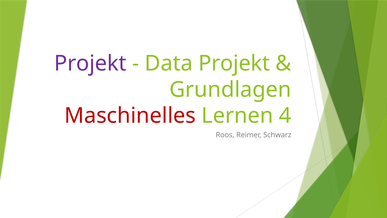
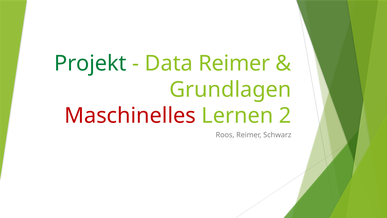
Projekt at (90, 63) colour: purple -> green
Data Projekt: Projekt -> Reimer
4: 4 -> 2
